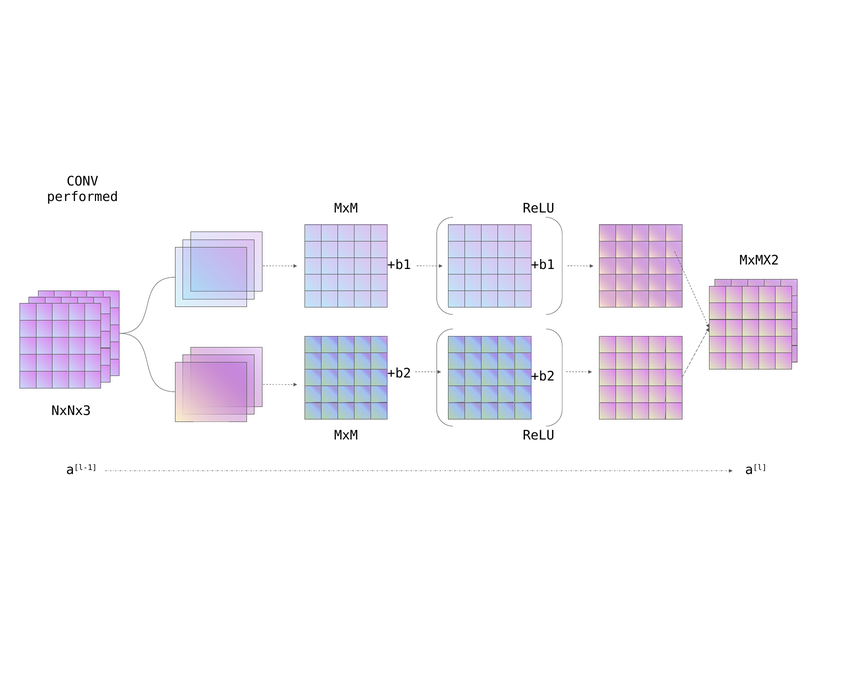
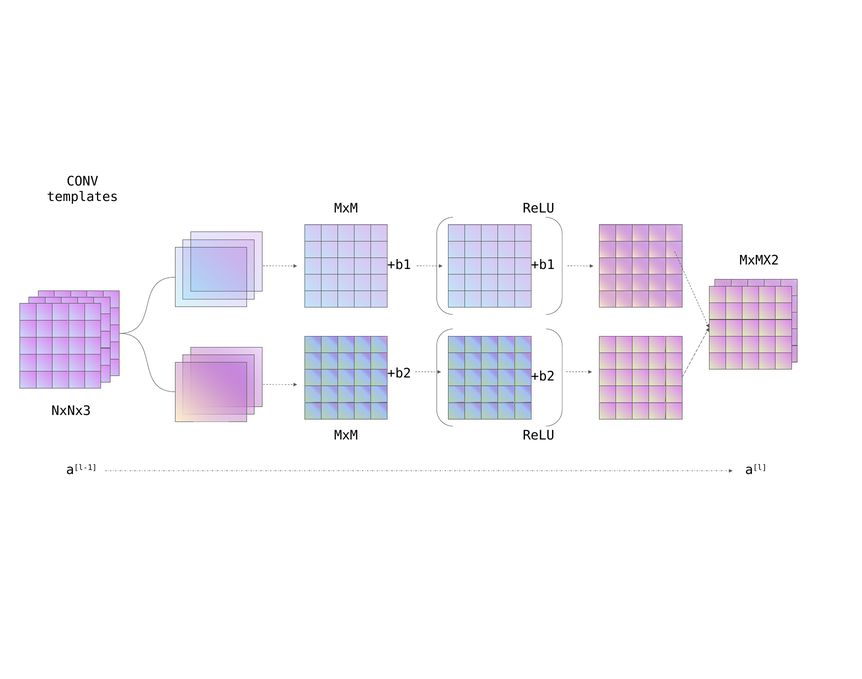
performed: performed -> templates
